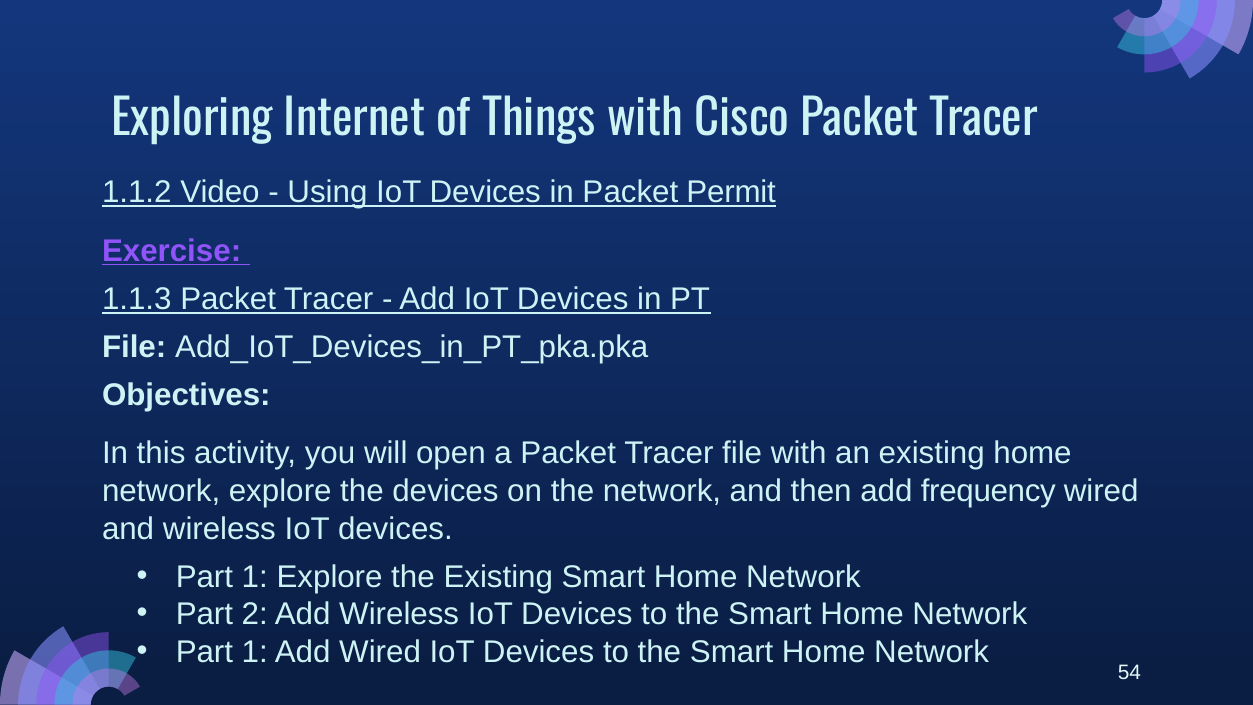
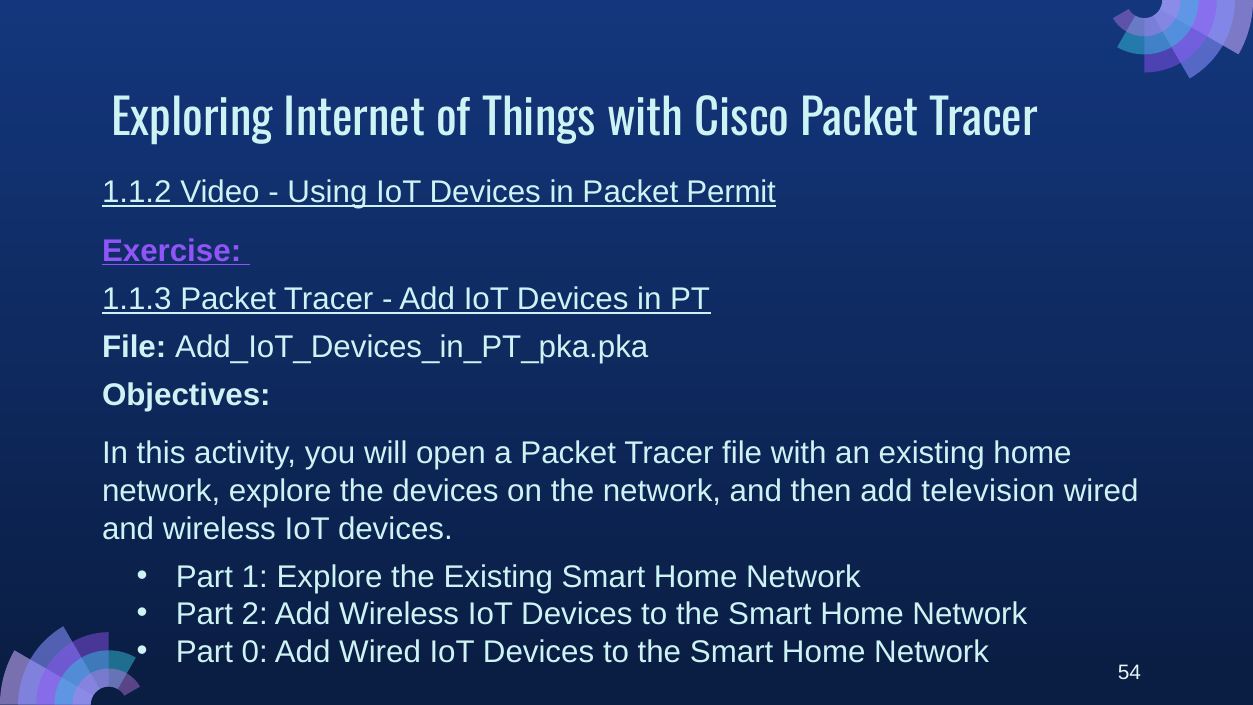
frequency: frequency -> television
1 at (255, 652): 1 -> 0
